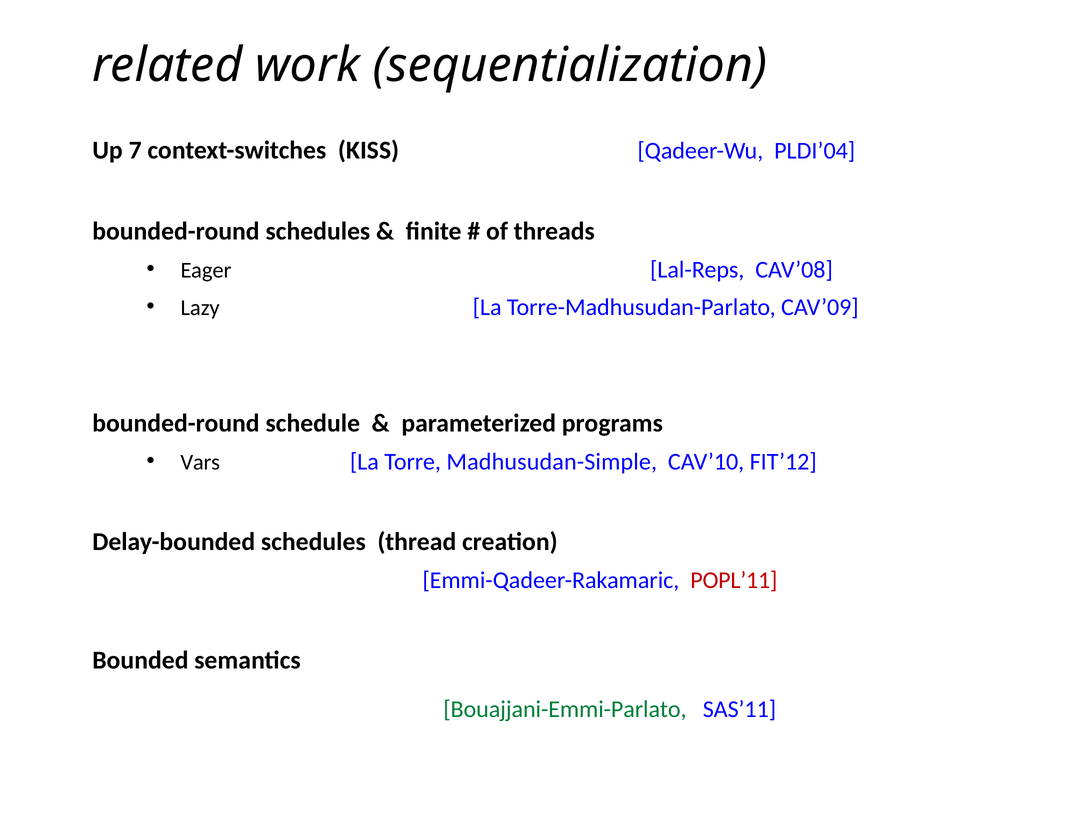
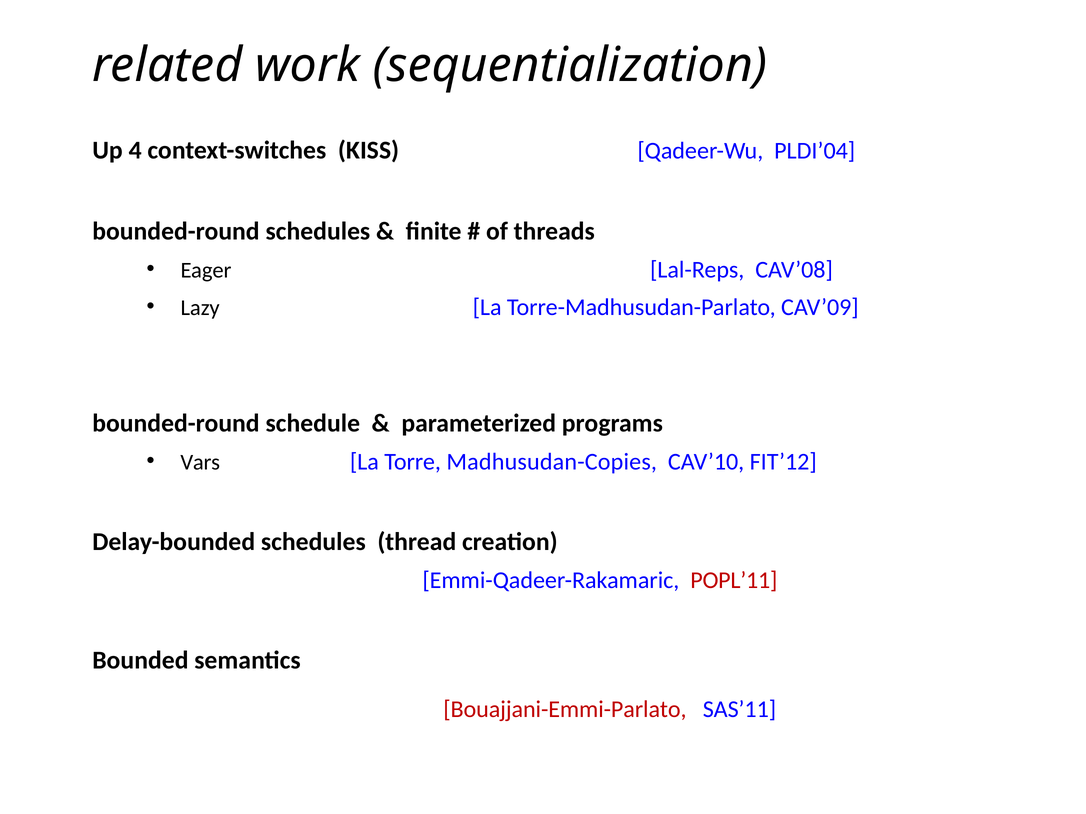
7: 7 -> 4
Madhusudan-Simple: Madhusudan-Simple -> Madhusudan-Copies
Bouajjani-Emmi-Parlato colour: green -> red
